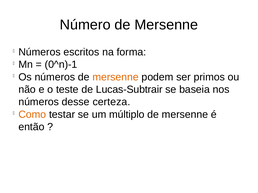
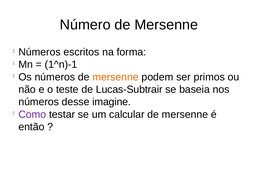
0^n)-1: 0^n)-1 -> 1^n)-1
certeza: certeza -> imagine
Como colour: orange -> purple
múltiplo: múltiplo -> calcular
